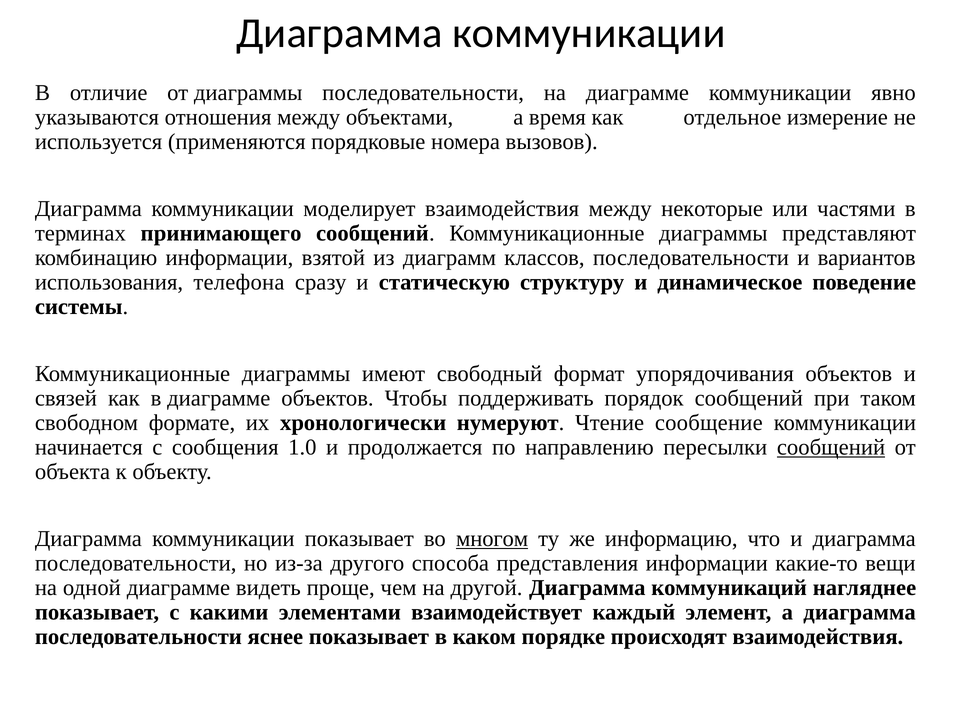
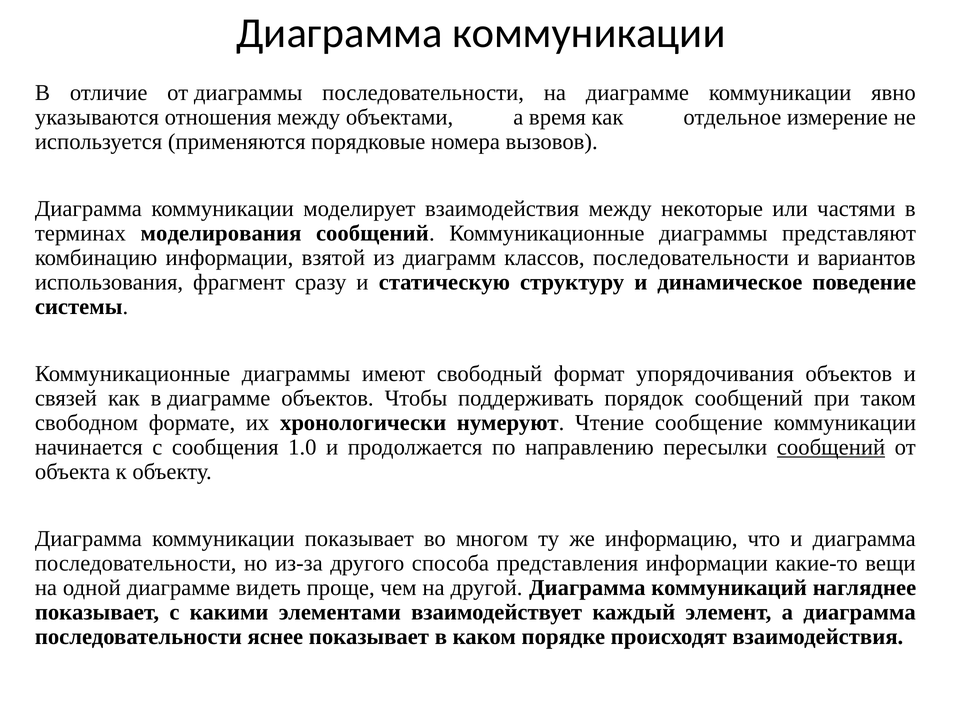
принимающего: принимающего -> моделирования
телефона: телефона -> фрагмент
многом underline: present -> none
